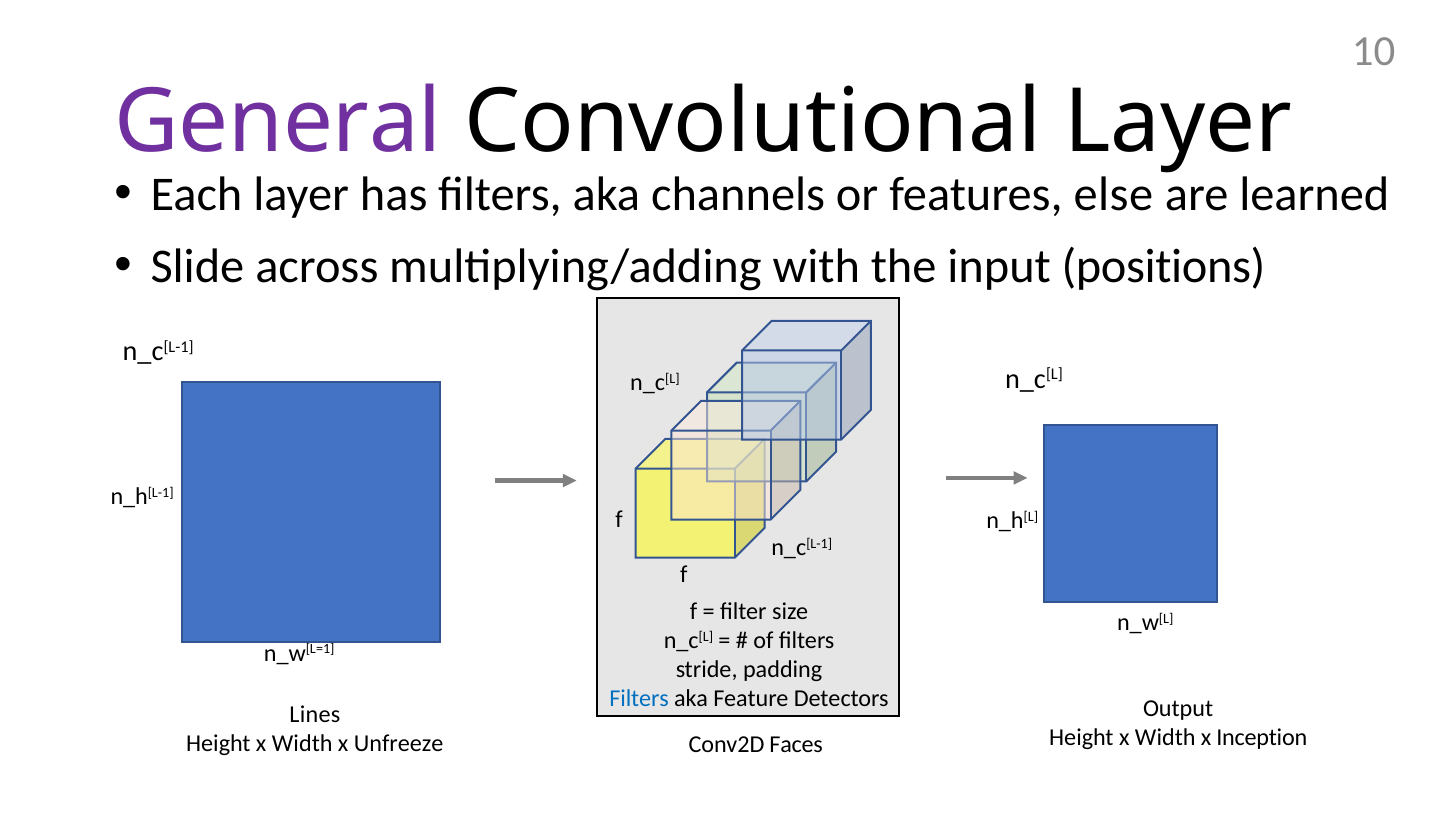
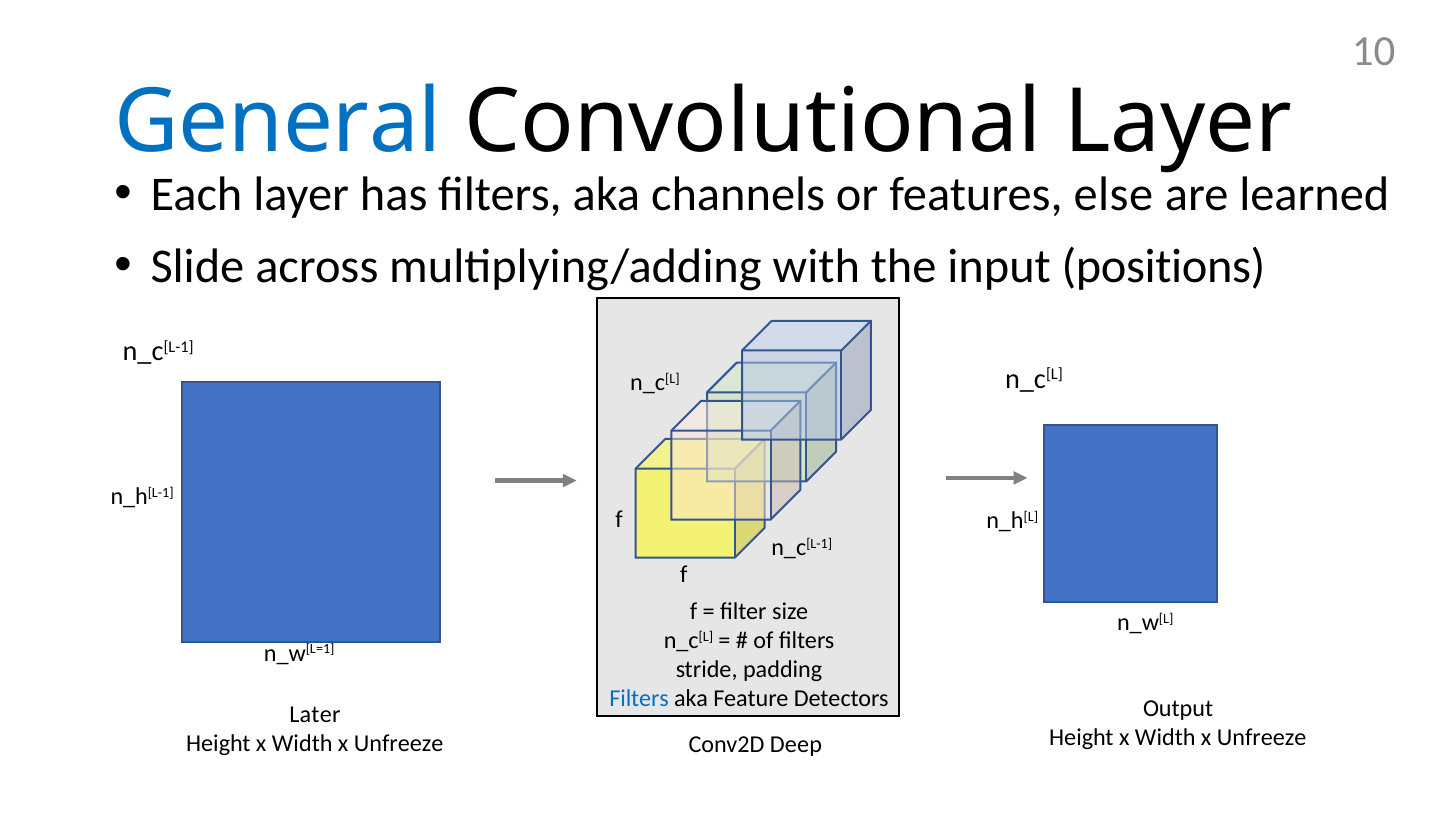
General colour: purple -> blue
Lines: Lines -> Later
Inception at (1262, 738): Inception -> Unfreeze
Faces: Faces -> Deep
